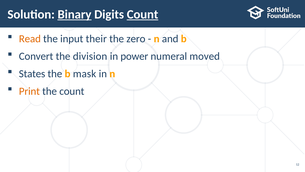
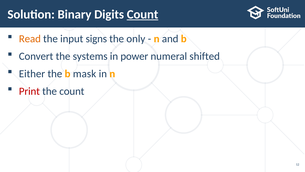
Binary underline: present -> none
their: their -> signs
zero: zero -> only
division: division -> systems
moved: moved -> shifted
States: States -> Either
Print colour: orange -> red
